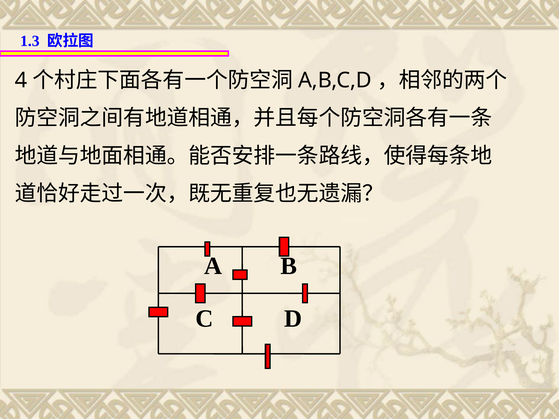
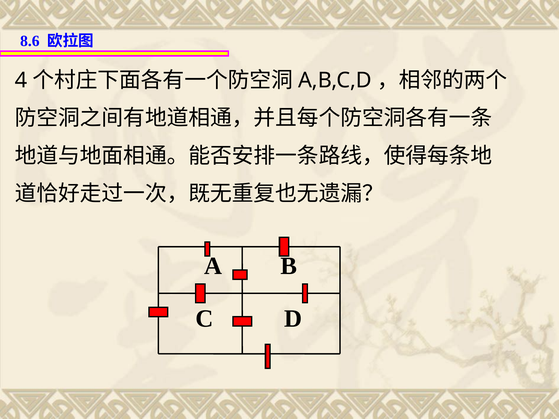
1.3: 1.3 -> 8.6
